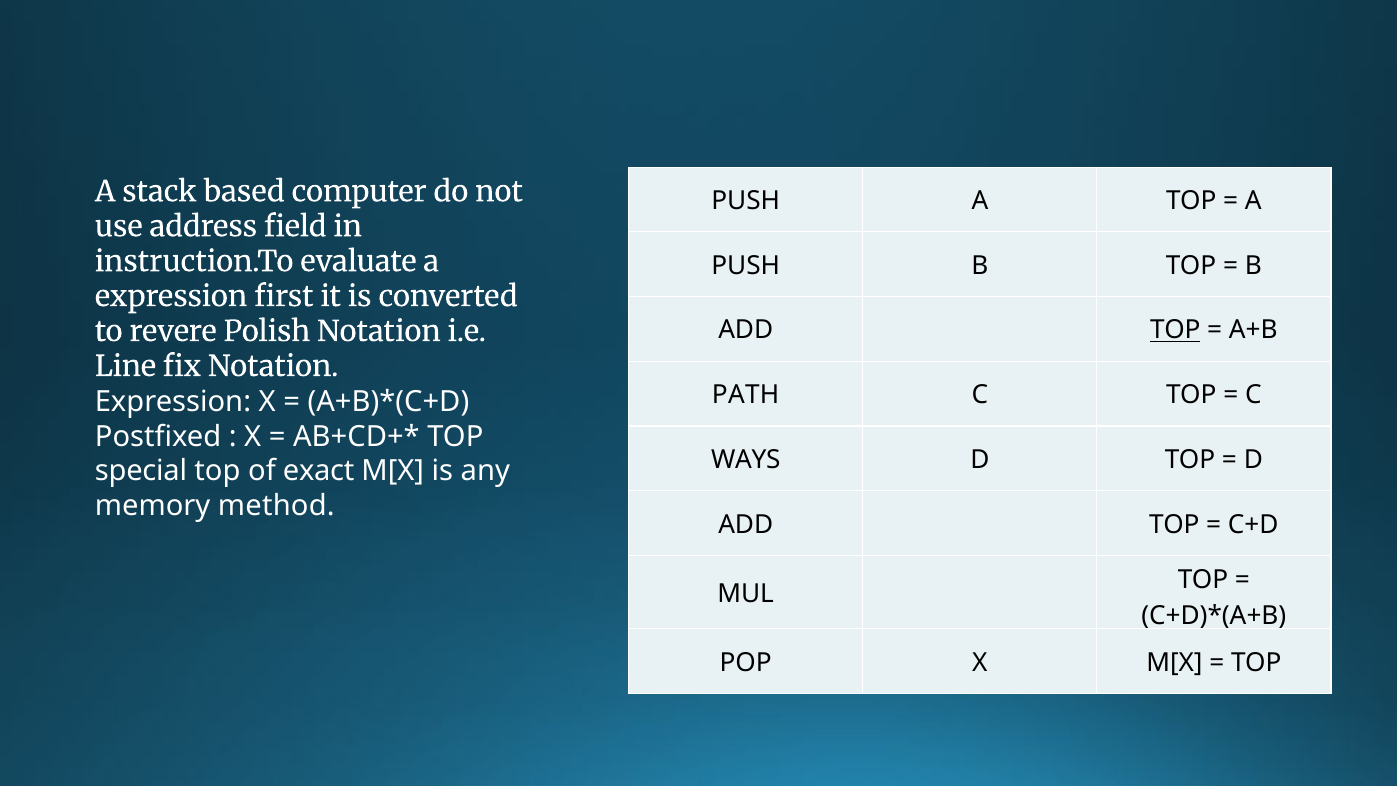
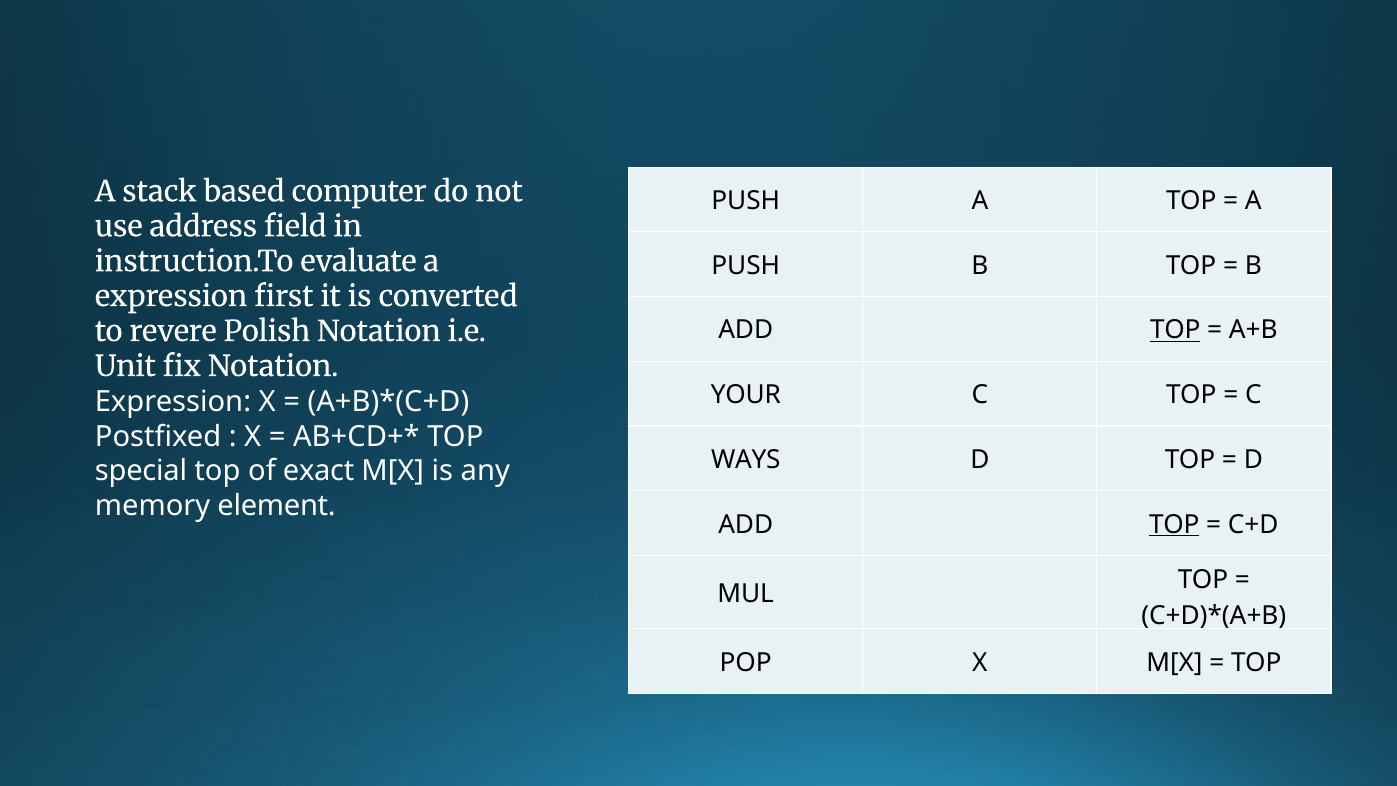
Line: Line -> Unit
PATH: PATH -> YOUR
method: method -> element
TOP at (1174, 524) underline: none -> present
